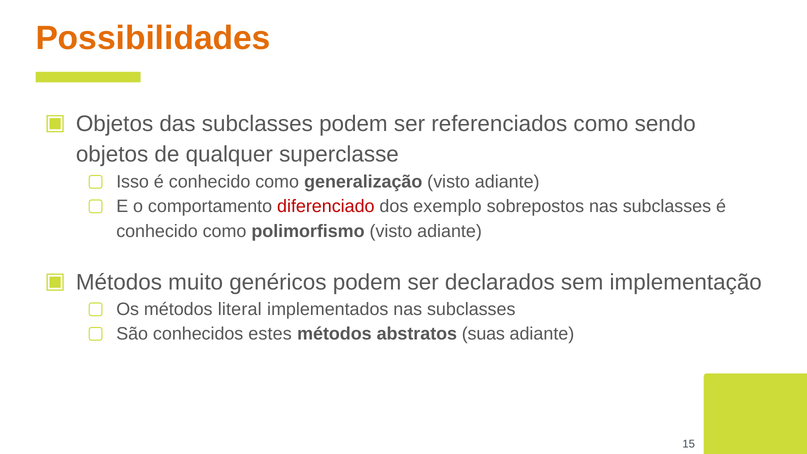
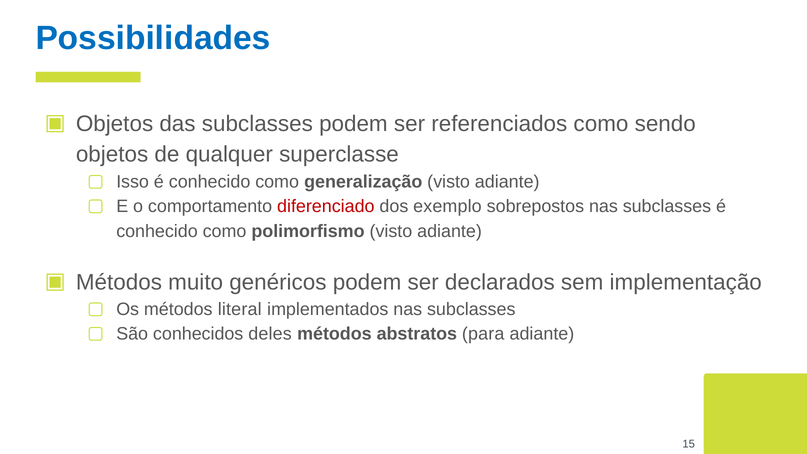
Possibilidades colour: orange -> blue
estes: estes -> deles
suas: suas -> para
